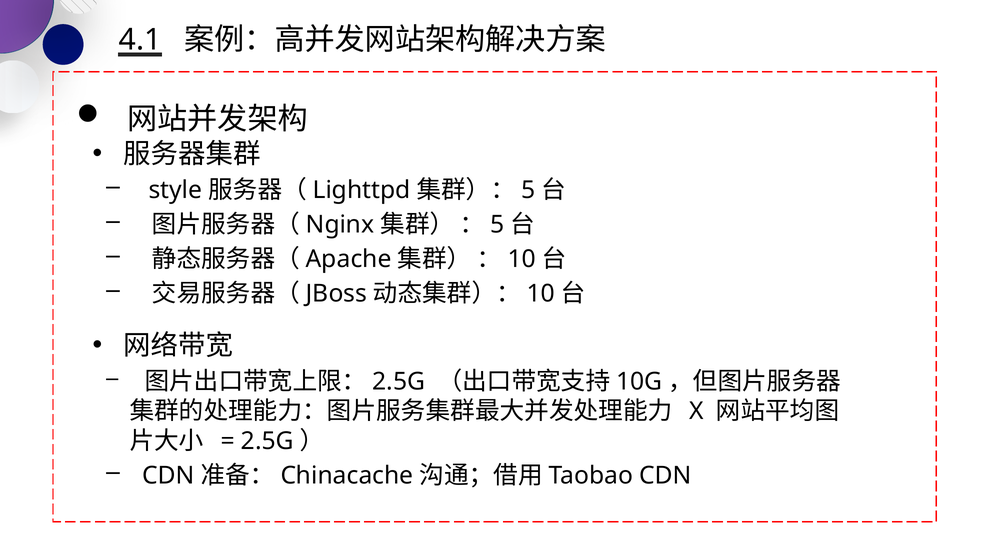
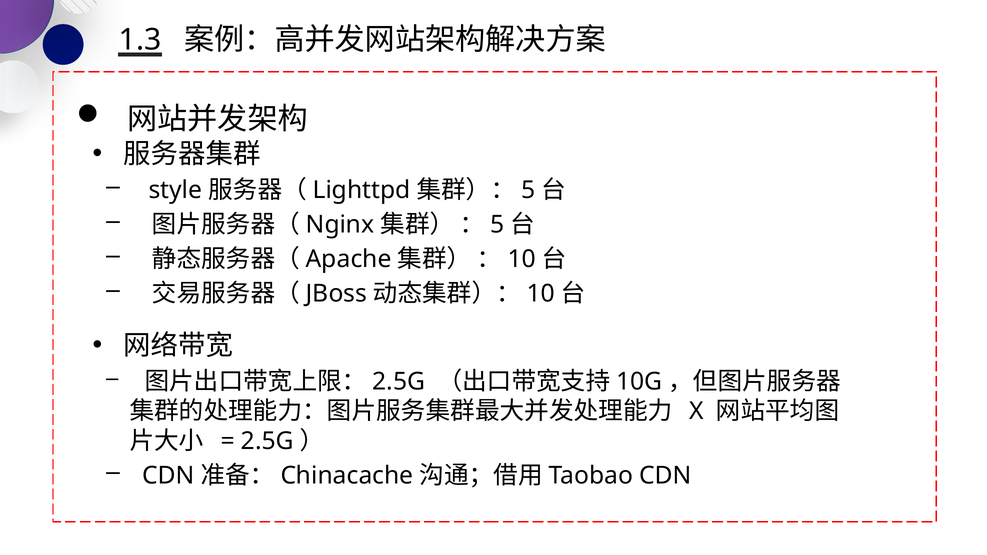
4.1: 4.1 -> 1.3
